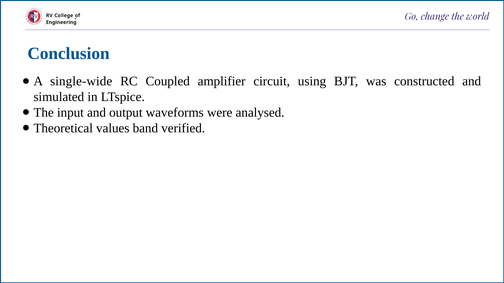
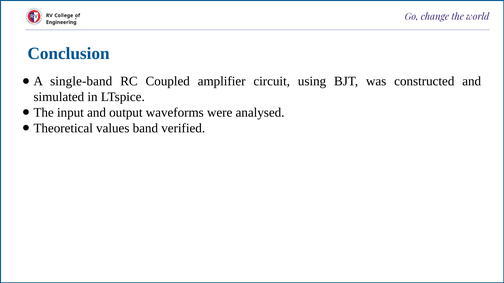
single-wide: single-wide -> single-band
